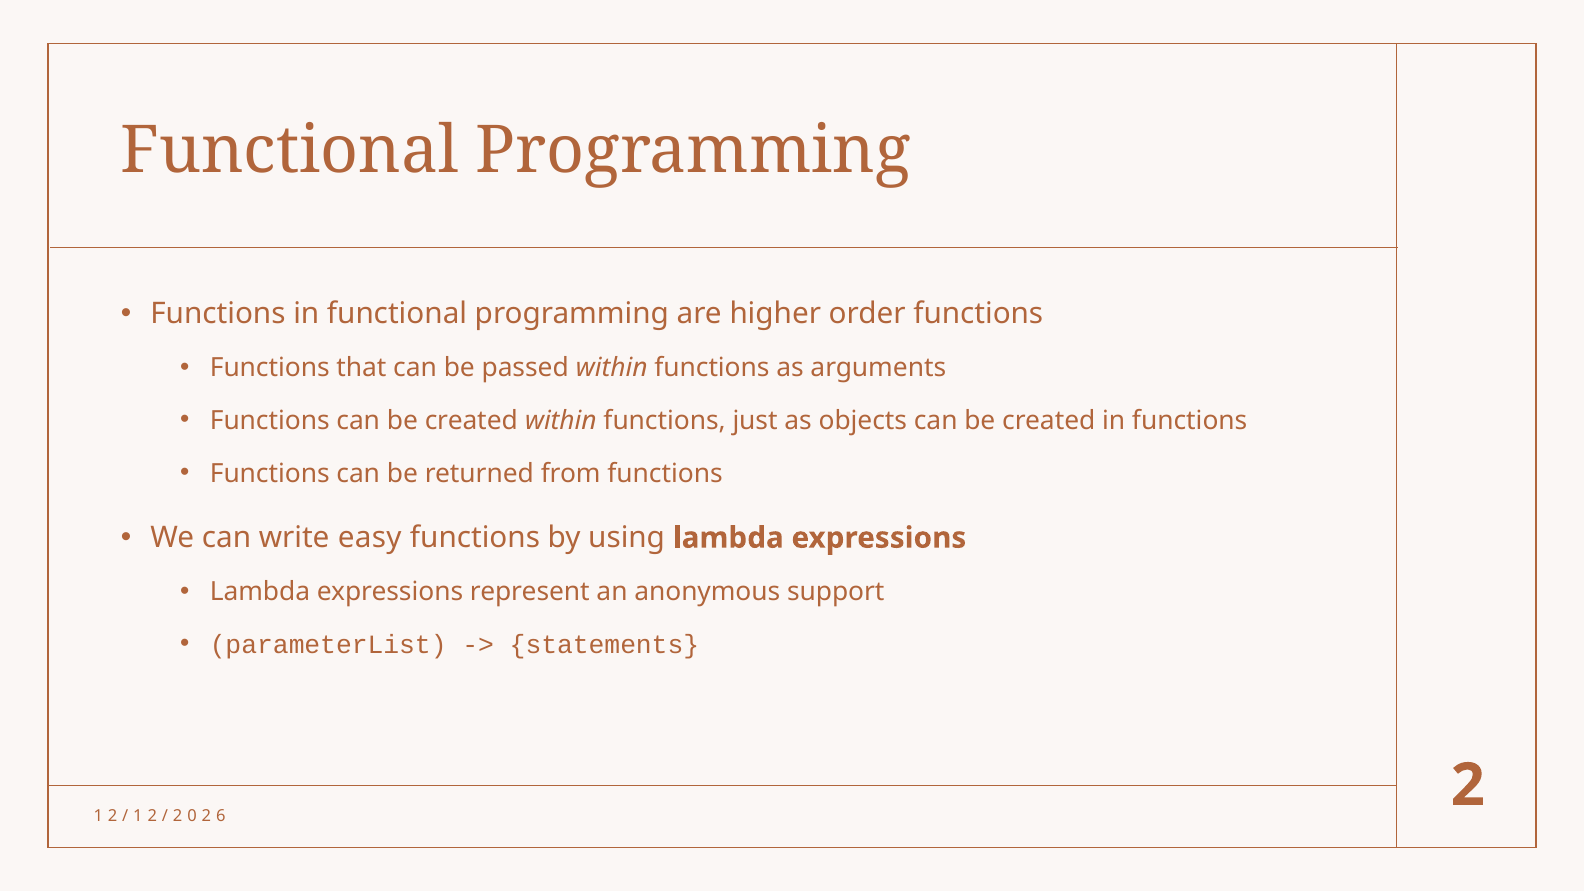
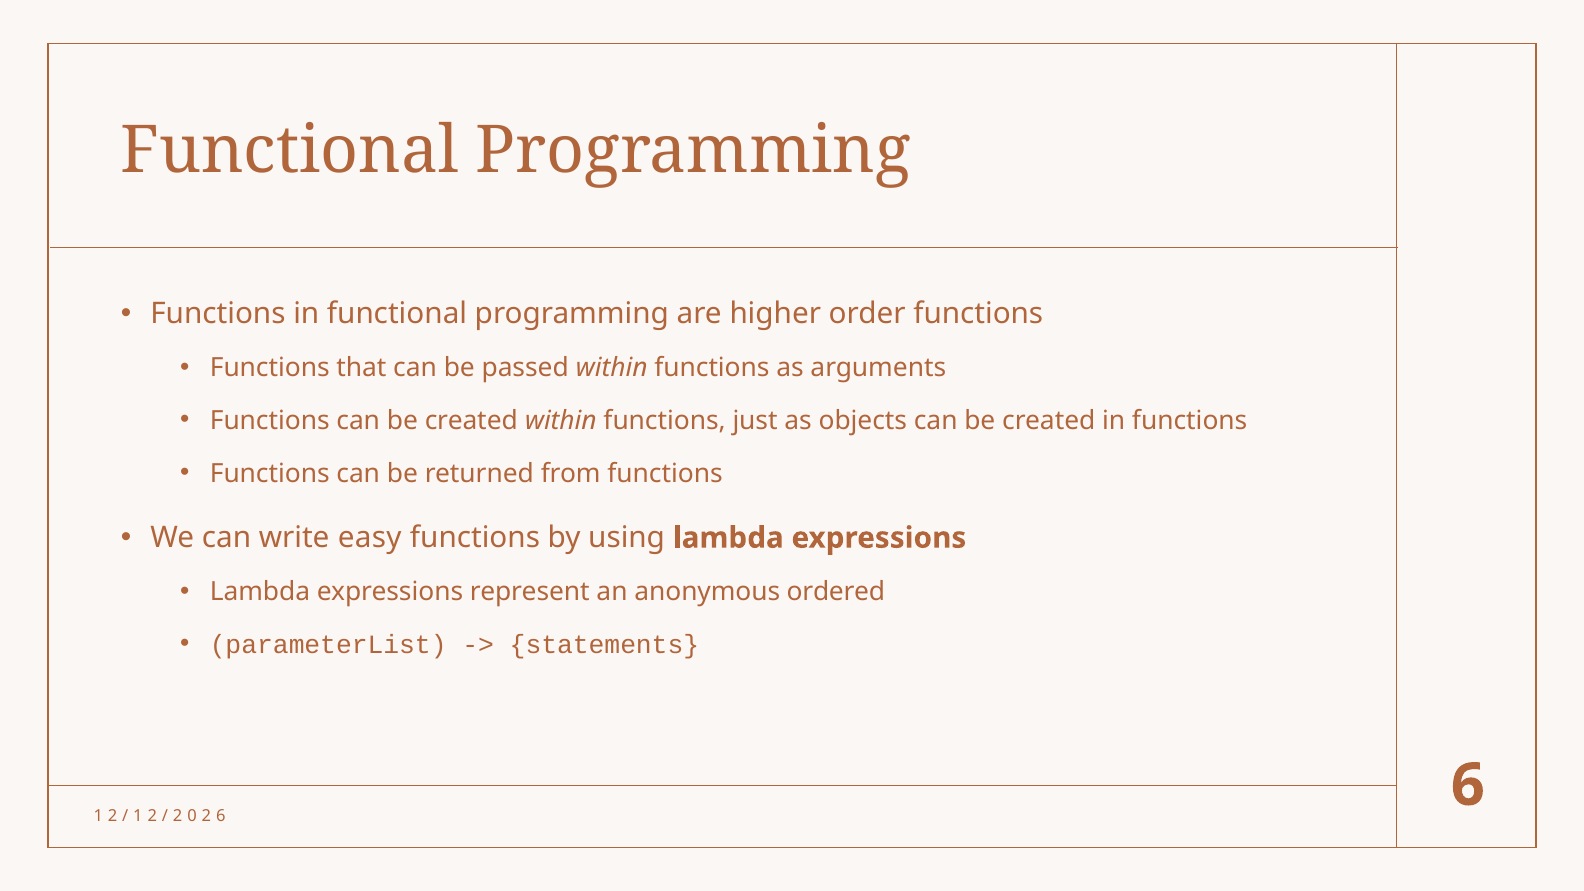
support: support -> ordered
2 at (1468, 785): 2 -> 6
